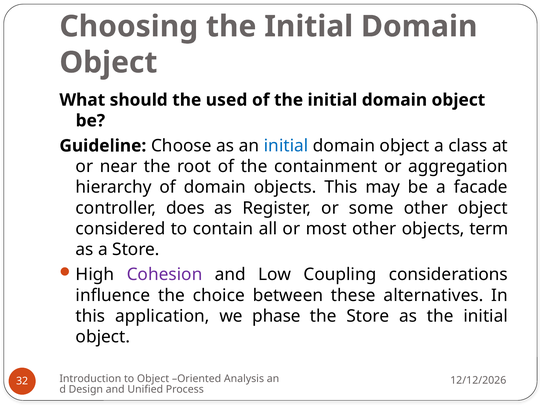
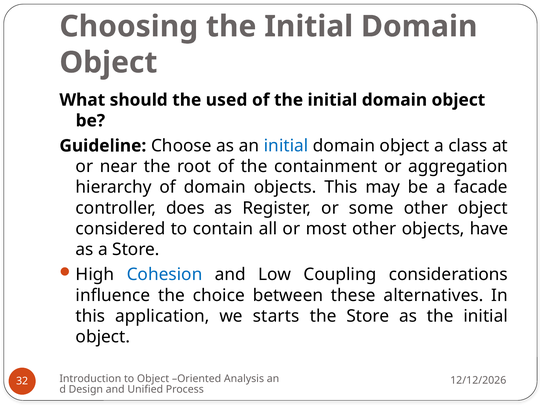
term: term -> have
Cohesion colour: purple -> blue
phase: phase -> starts
